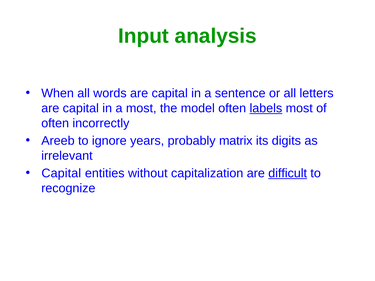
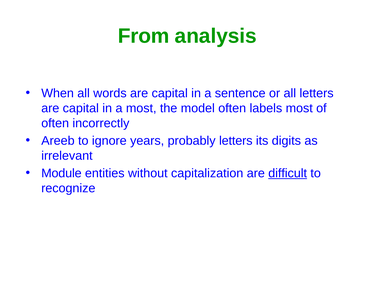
Input: Input -> From
labels underline: present -> none
probably matrix: matrix -> letters
Capital at (61, 173): Capital -> Module
